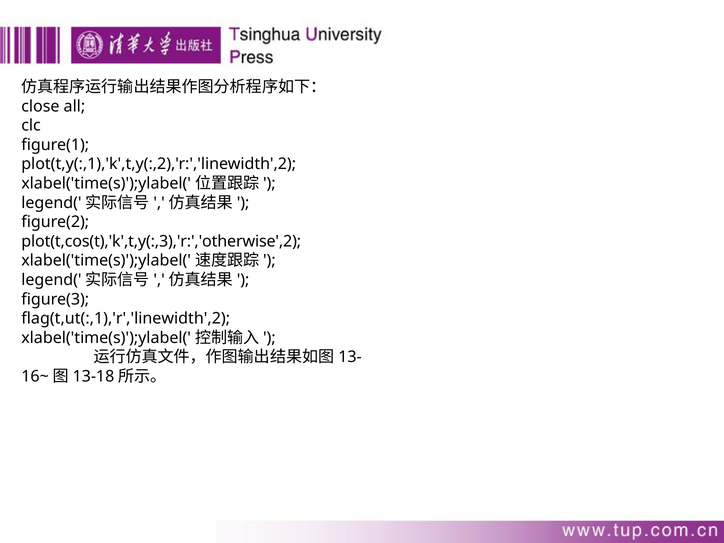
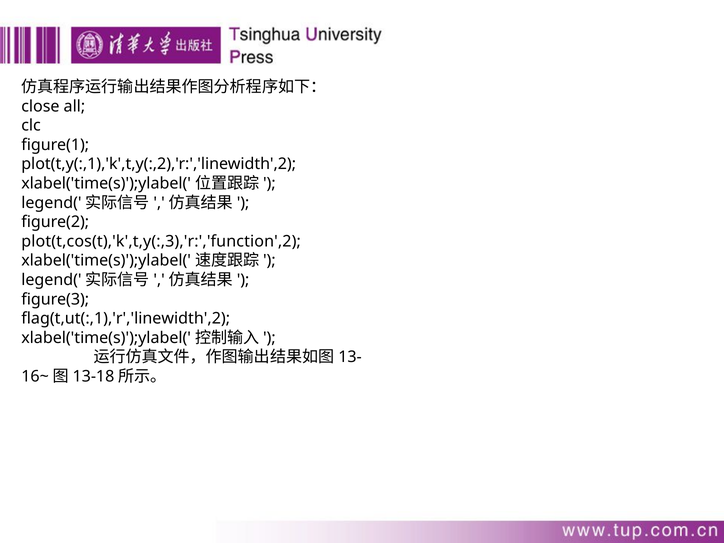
plot(t,cos(t),'k',t,y(:,3),'r:','otherwise',2: plot(t,cos(t),'k',t,y(:,3),'r:','otherwise',2 -> plot(t,cos(t),'k',t,y(:,3),'r:','function',2
